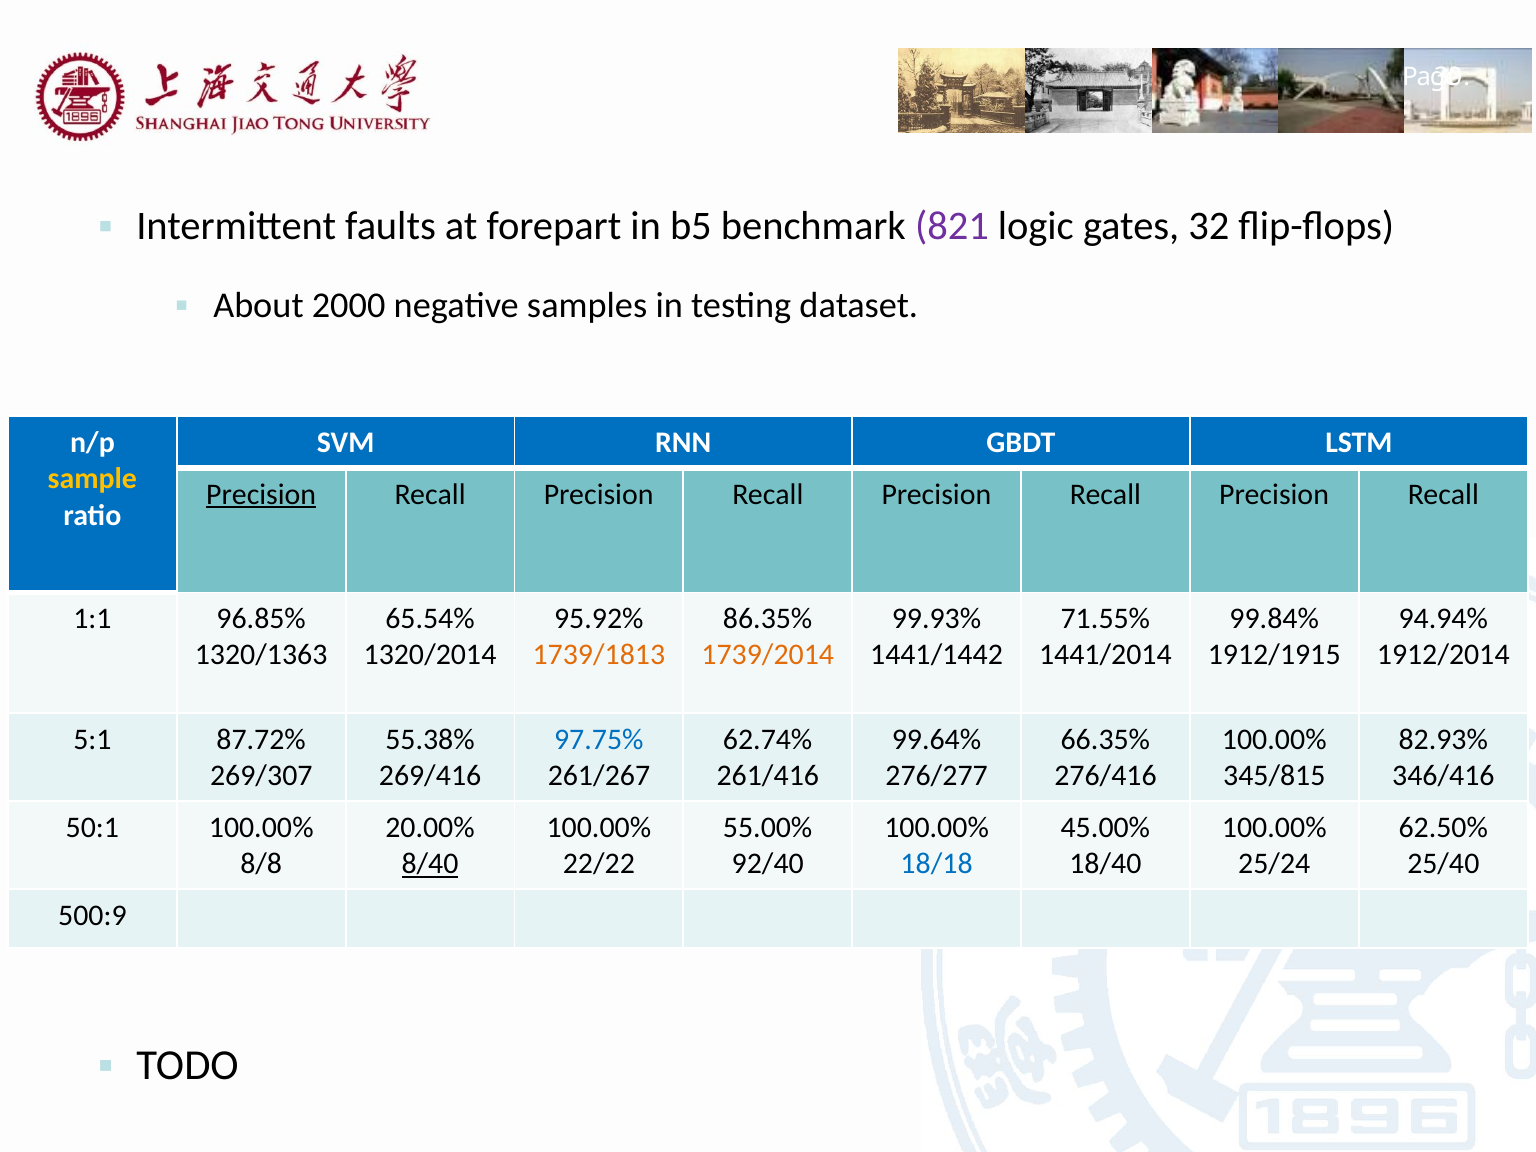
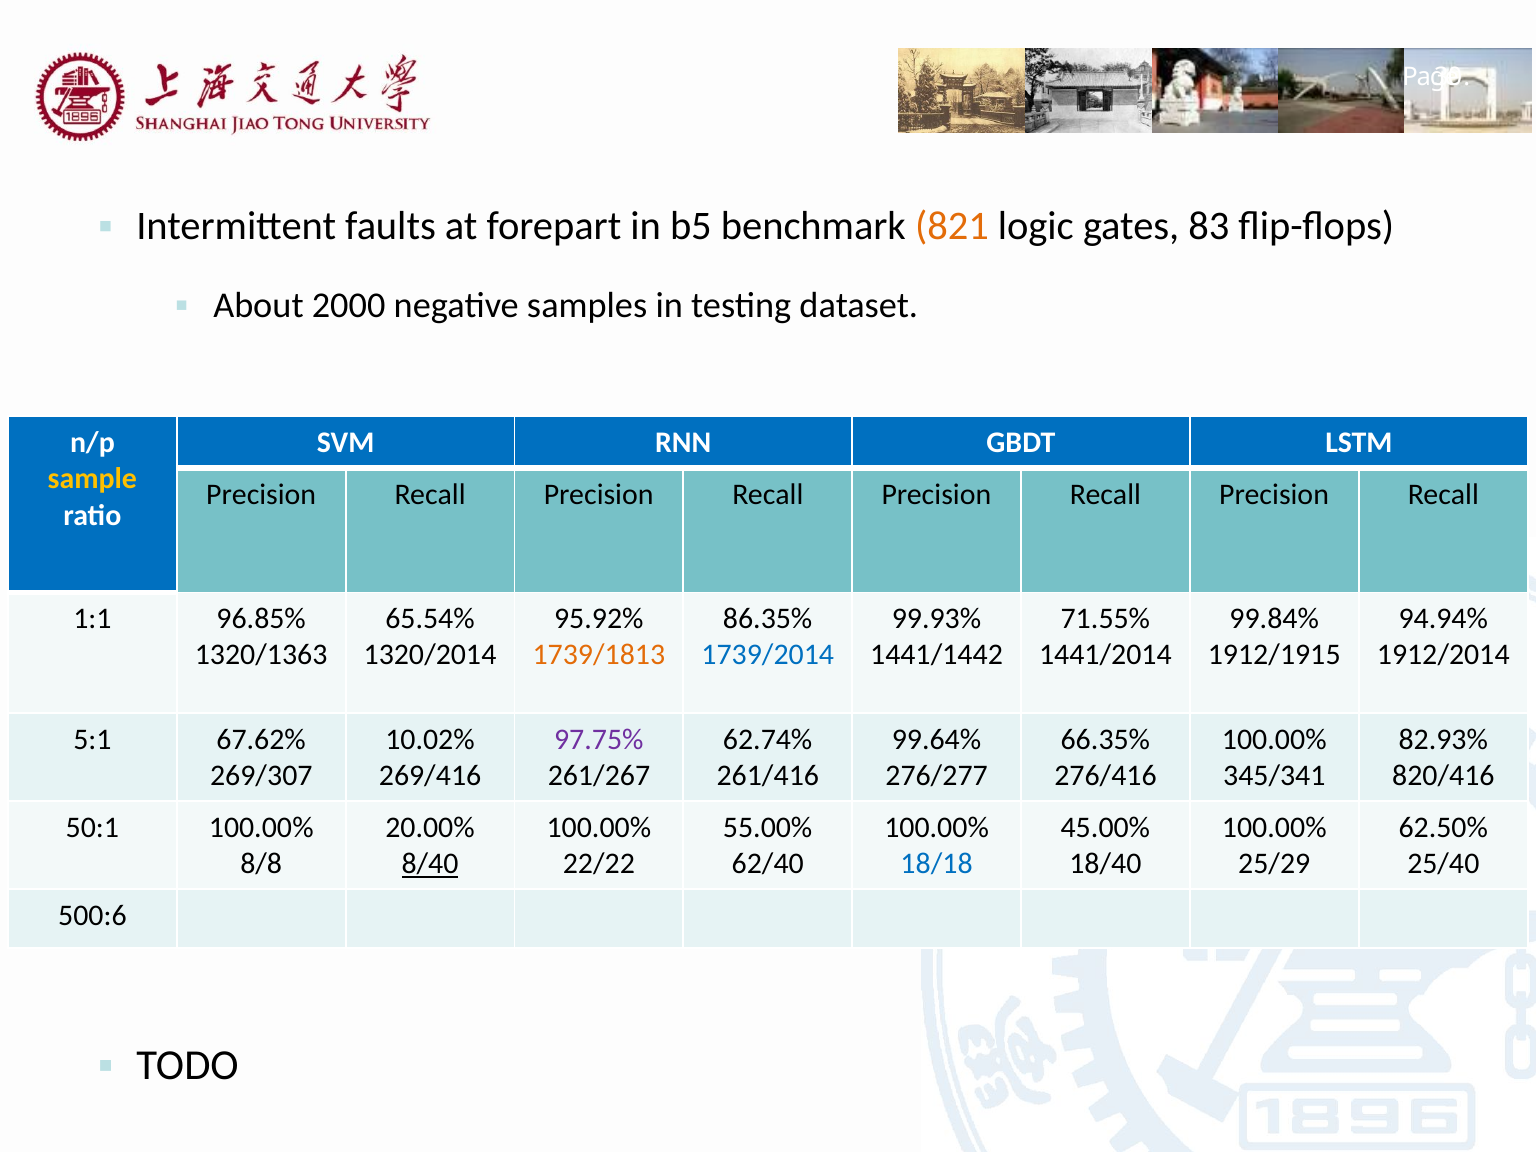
821 colour: purple -> orange
32: 32 -> 83
Precision at (261, 494) underline: present -> none
1739/2014 colour: orange -> blue
87.72%: 87.72% -> 67.62%
55.38%: 55.38% -> 10.02%
97.75% colour: blue -> purple
345/815: 345/815 -> 345/341
346/416: 346/416 -> 820/416
92/40: 92/40 -> 62/40
25/24: 25/24 -> 25/29
500:9: 500:9 -> 500:6
